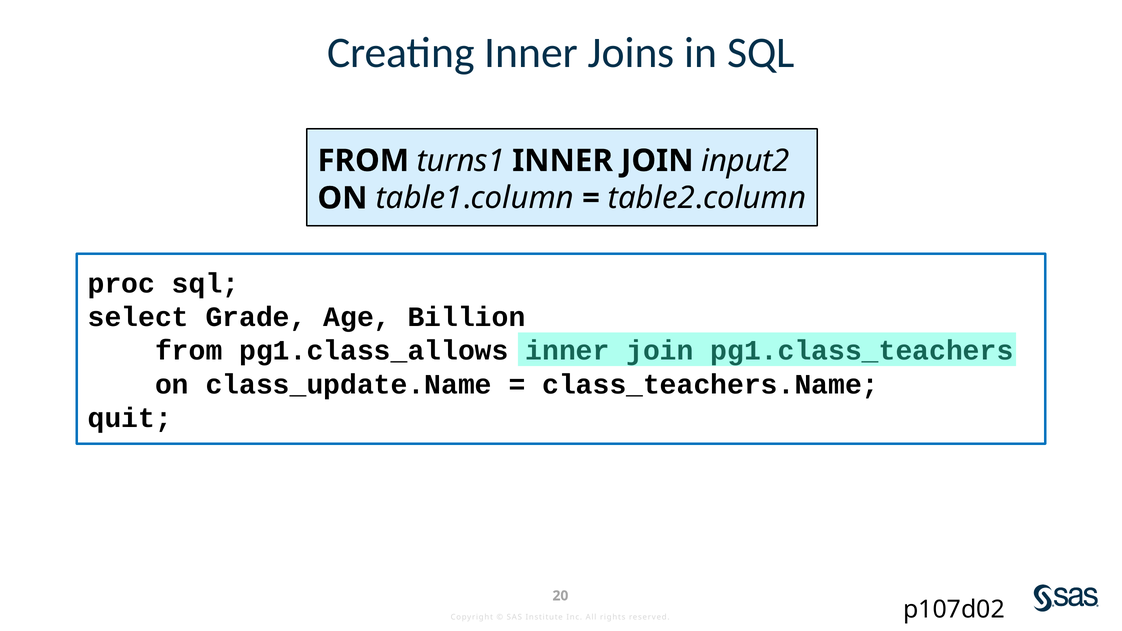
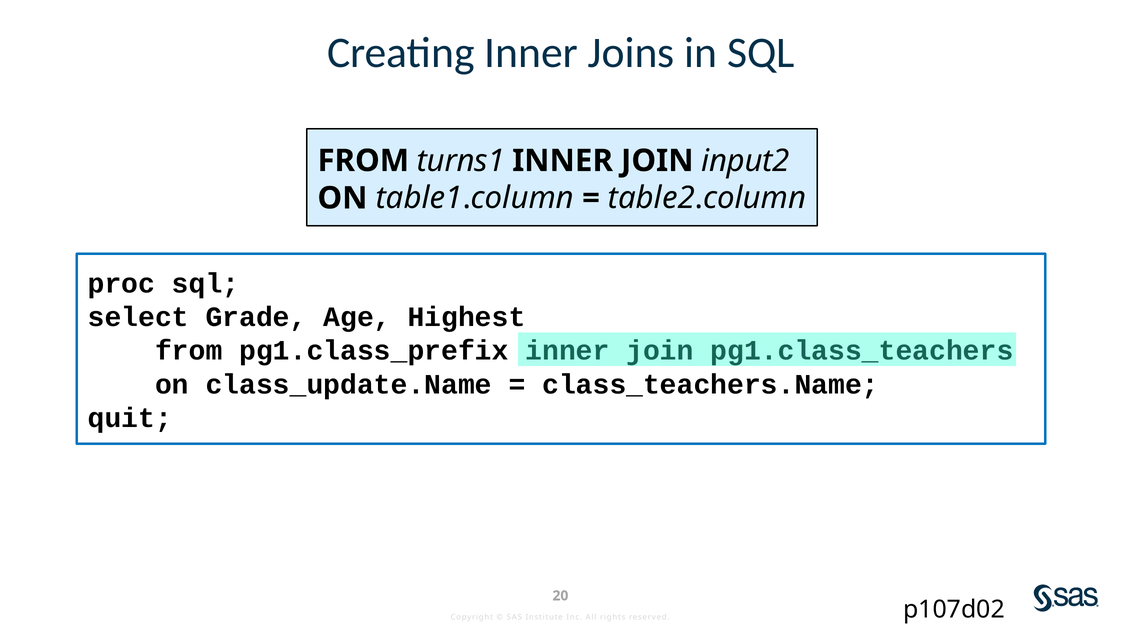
Billion: Billion -> Highest
pg1.class_allows: pg1.class_allows -> pg1.class_prefix
